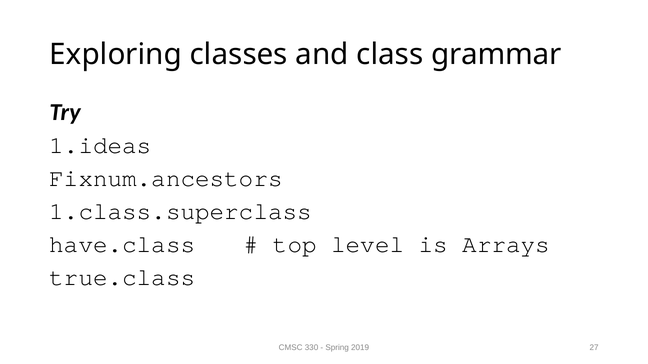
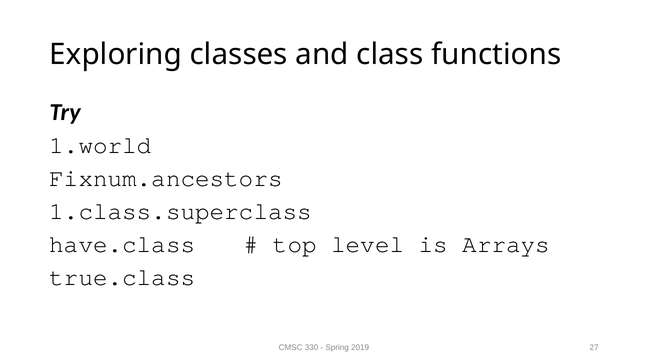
grammar: grammar -> functions
1.ideas: 1.ideas -> 1.world
